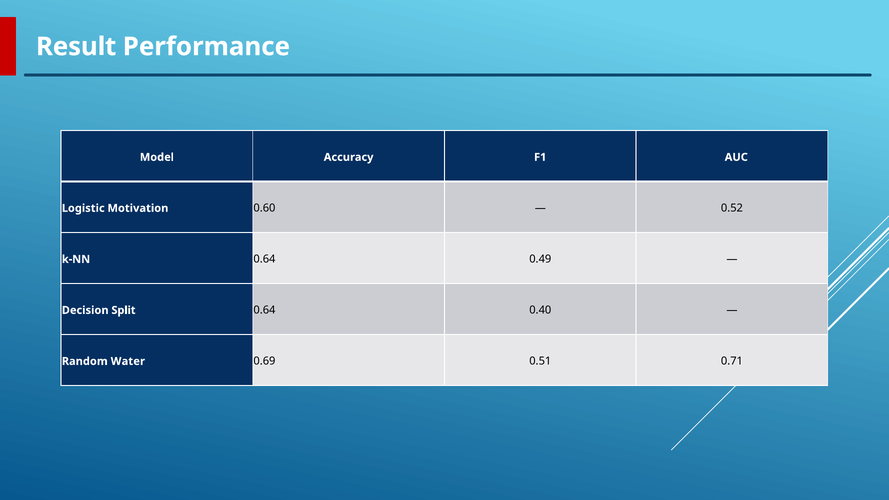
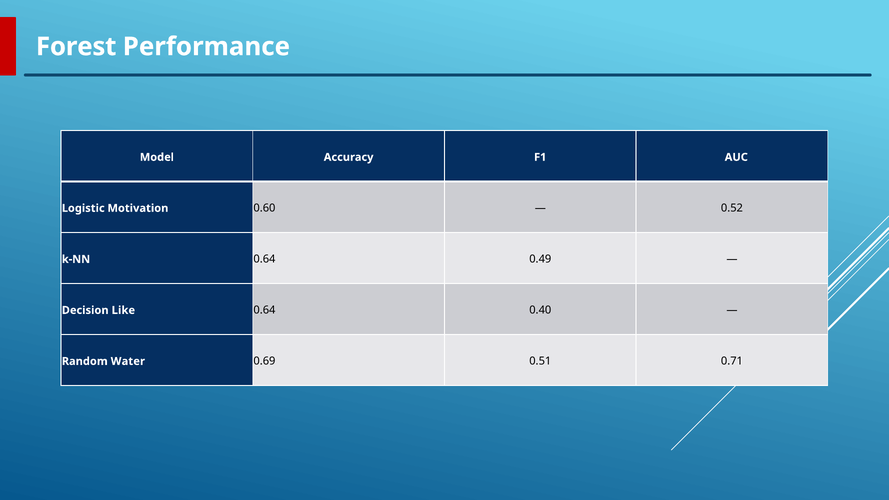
Result: Result -> Forest
Split: Split -> Like
